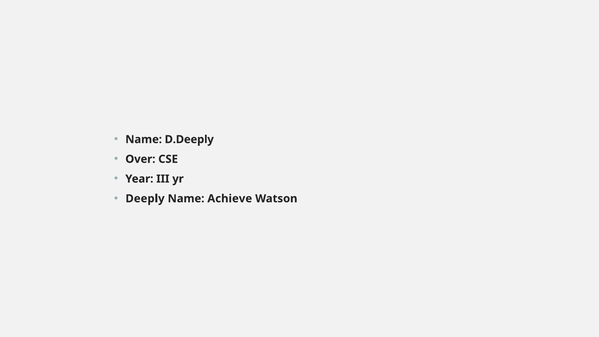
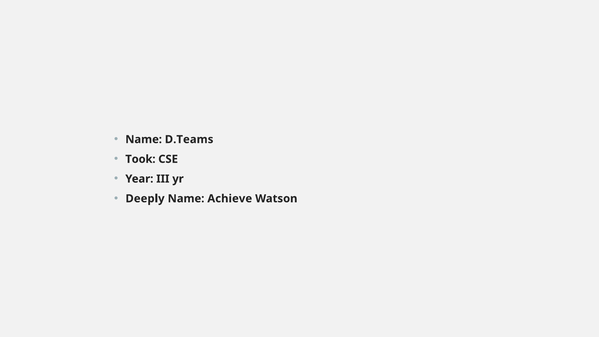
D.Deeply: D.Deeply -> D.Teams
Over: Over -> Took
